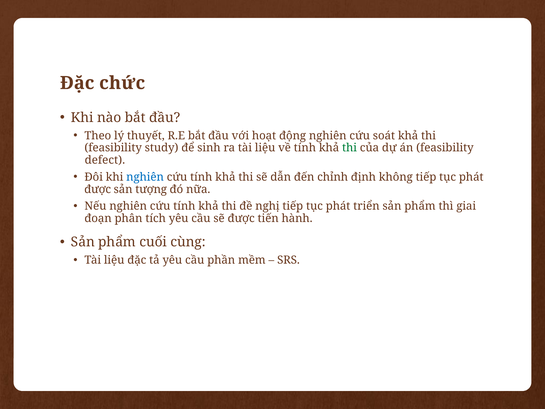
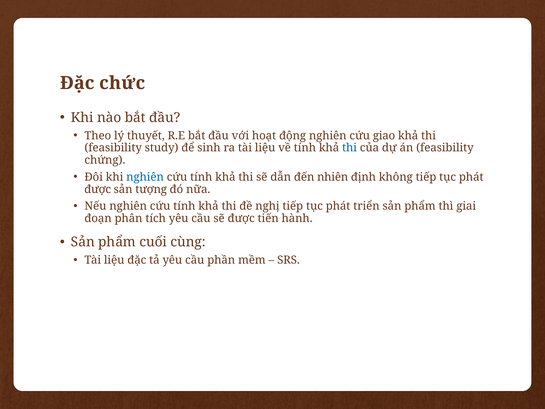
soát: soát -> giao
thi at (350, 148) colour: green -> blue
defect: defect -> chứng
chỉnh: chỉnh -> nhiên
